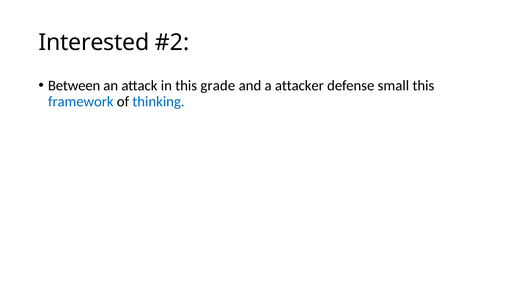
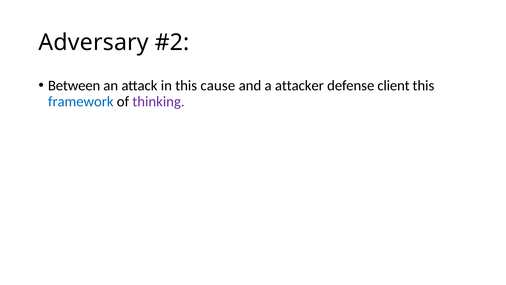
Interested: Interested -> Adversary
grade: grade -> cause
small: small -> client
thinking colour: blue -> purple
